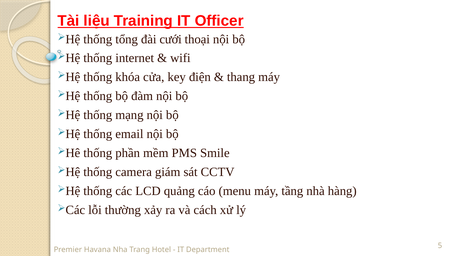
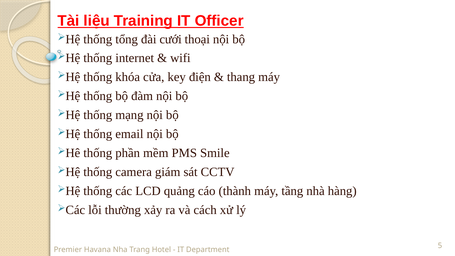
menu: menu -> thành
